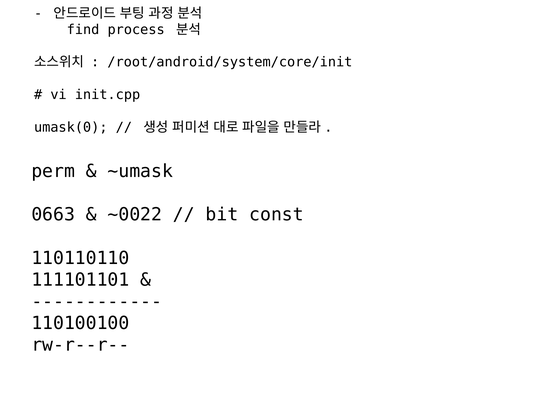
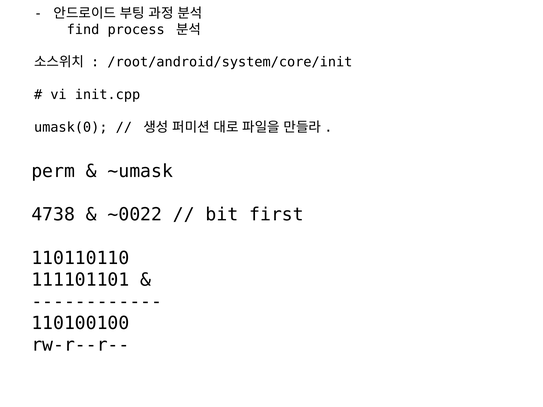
0663: 0663 -> 4738
const: const -> first
